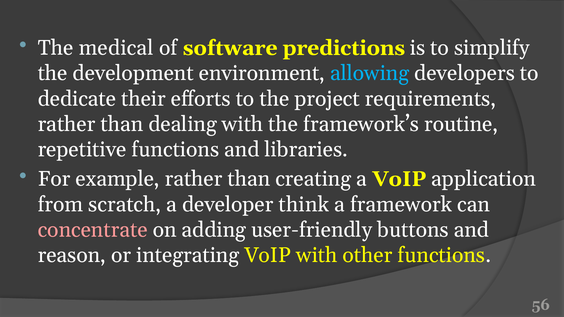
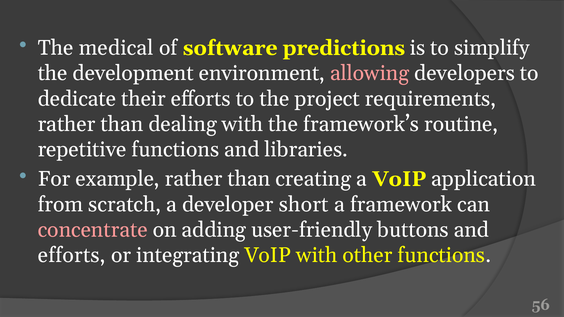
allowing colour: light blue -> pink
think: think -> short
reason at (72, 255): reason -> efforts
